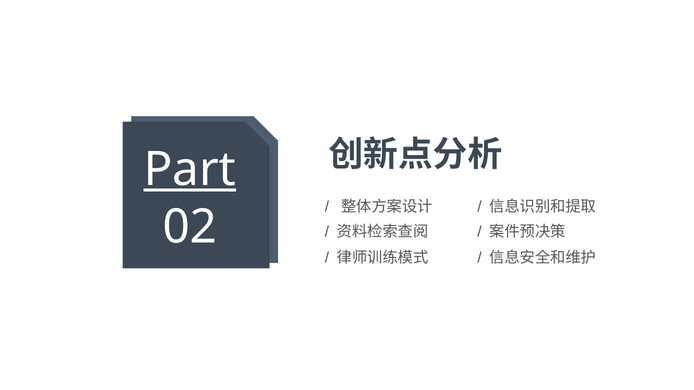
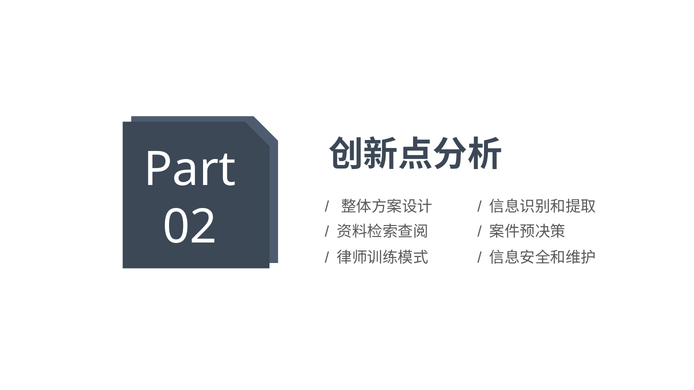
Part underline: present -> none
